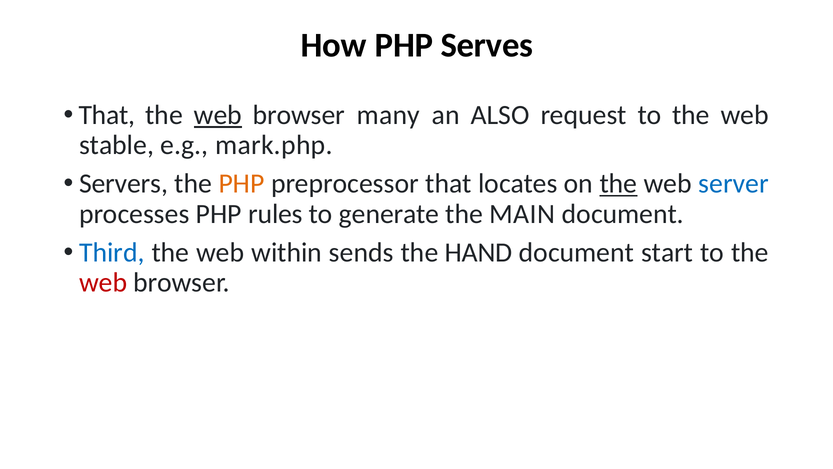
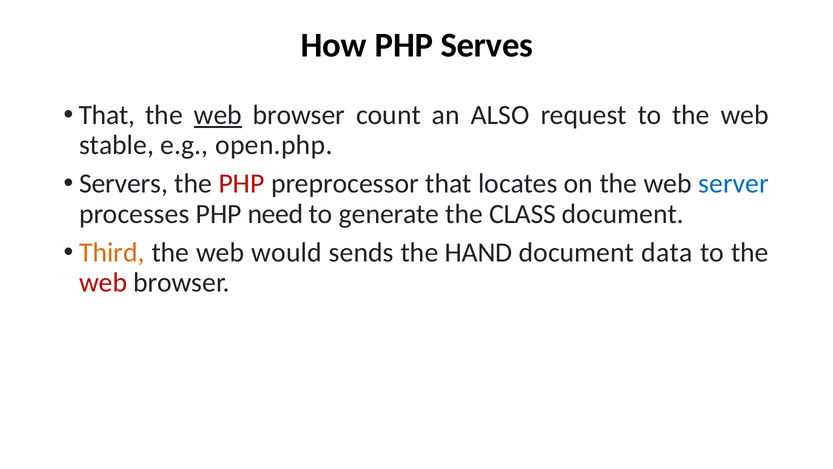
many: many -> count
mark.php: mark.php -> open.php
PHP at (242, 184) colour: orange -> red
the at (618, 184) underline: present -> none
rules: rules -> need
MAIN: MAIN -> CLASS
Third colour: blue -> orange
within: within -> would
start: start -> data
